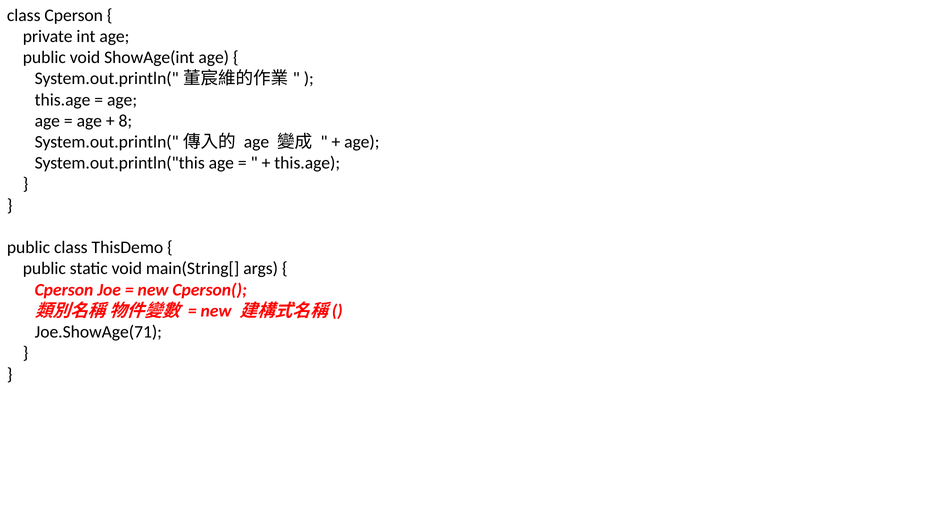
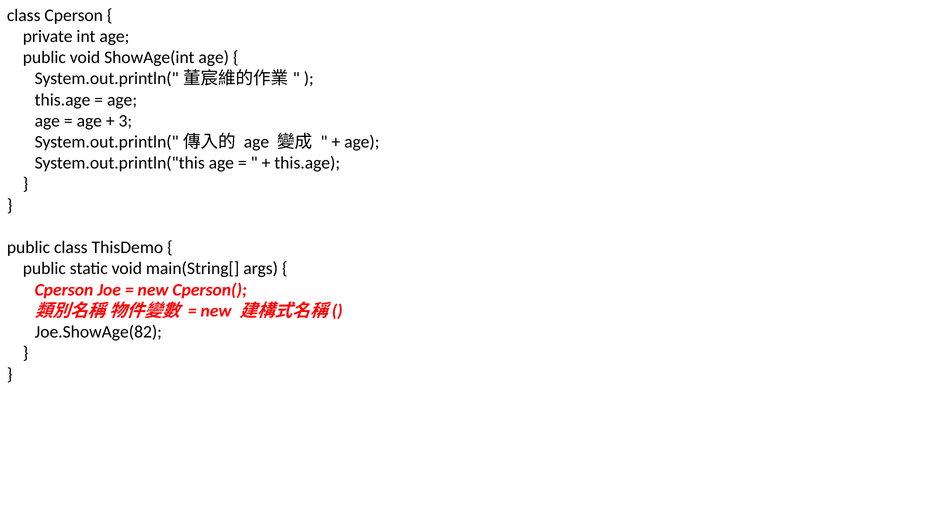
8: 8 -> 3
Joe.ShowAge(71: Joe.ShowAge(71 -> Joe.ShowAge(82
